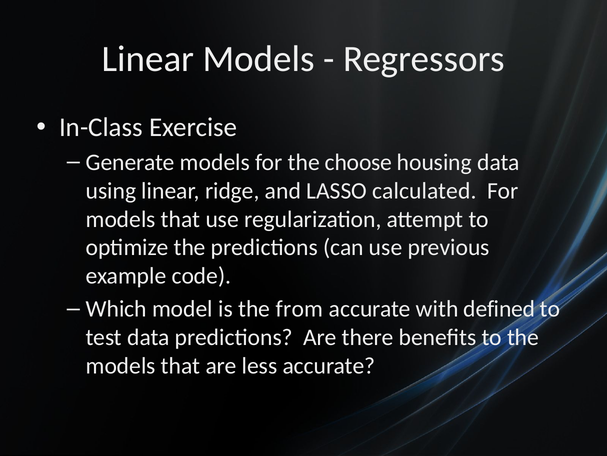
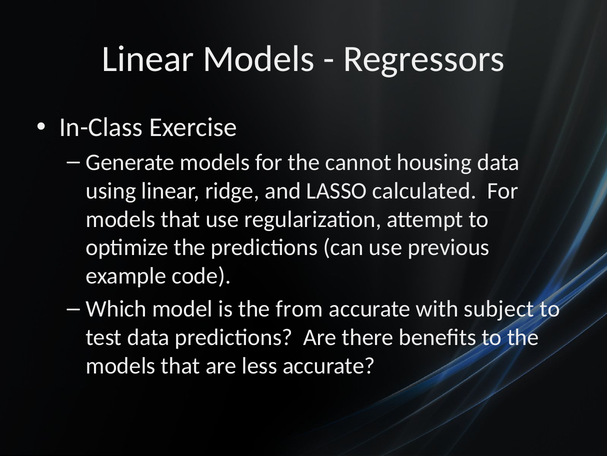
choose: choose -> cannot
defined: defined -> subject
